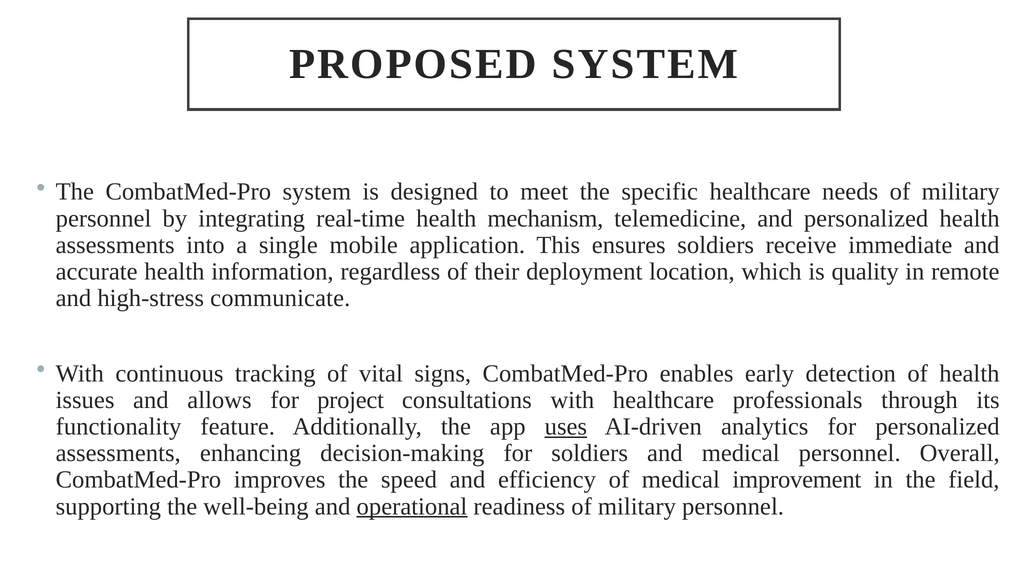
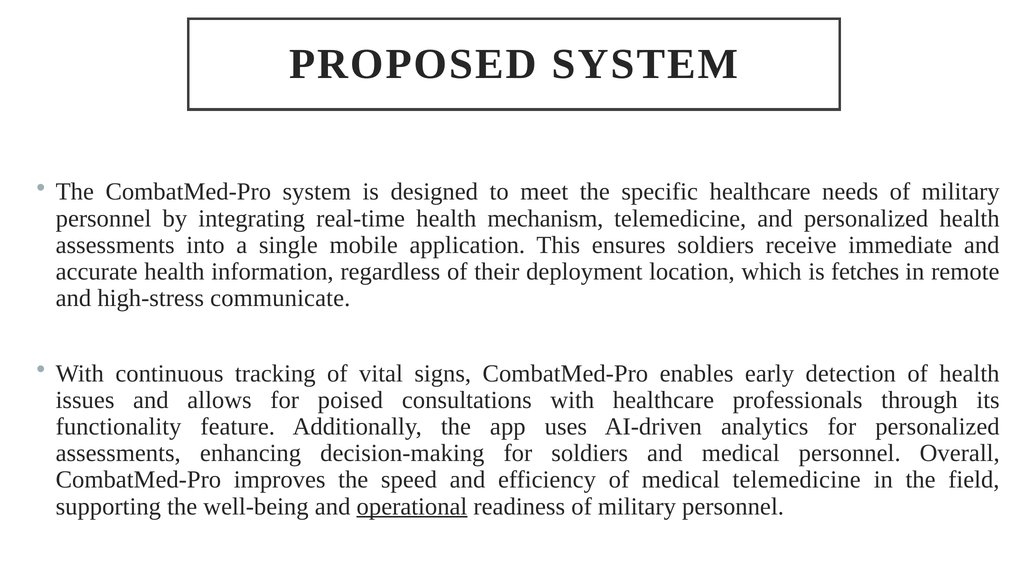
quality: quality -> fetches
project: project -> poised
uses underline: present -> none
medical improvement: improvement -> telemedicine
